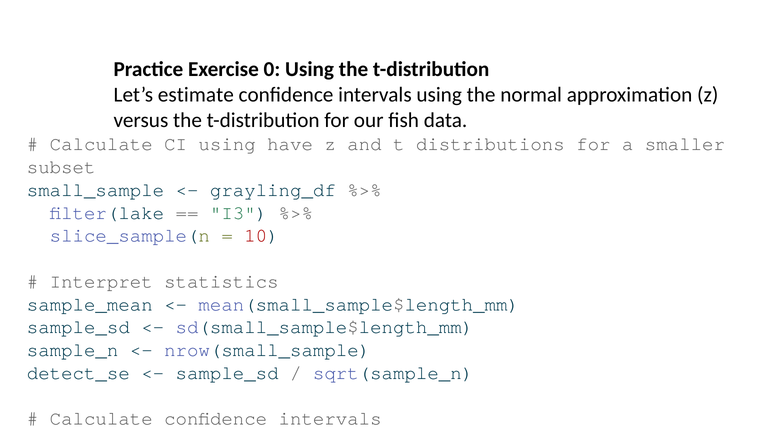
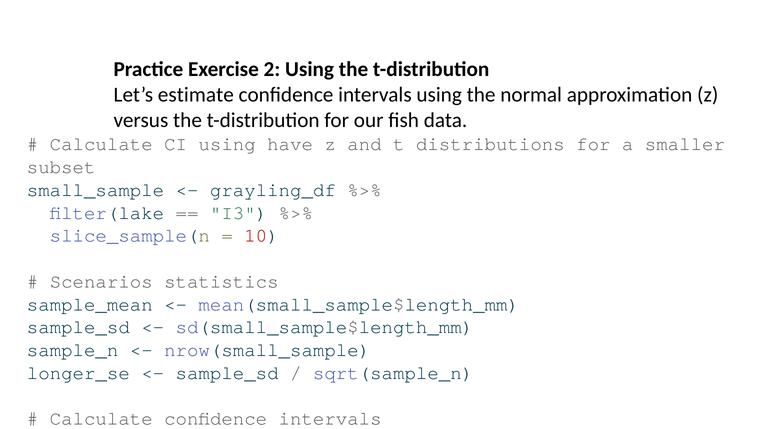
Exercise 0: 0 -> 2
Interpret: Interpret -> Scenarios
detect_se: detect_se -> longer_se
